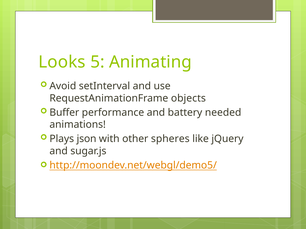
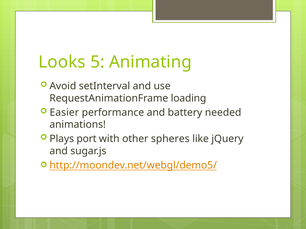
objects: objects -> loading
Buffer: Buffer -> Easier
json: json -> port
